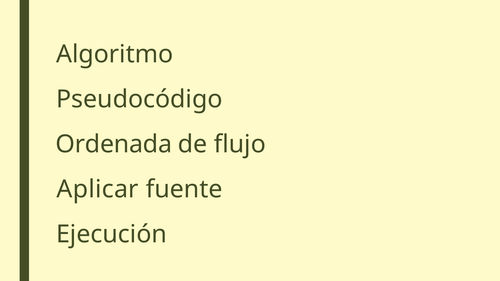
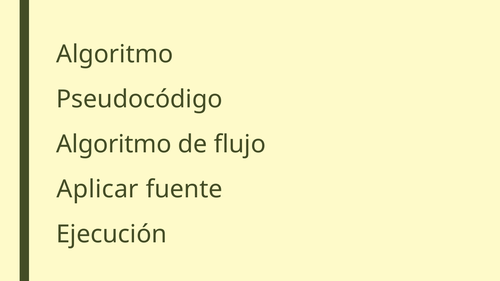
Ordenada at (114, 144): Ordenada -> Algoritmo
